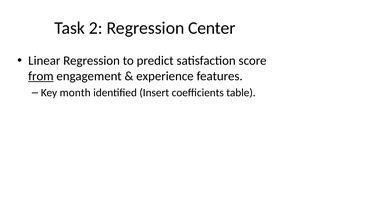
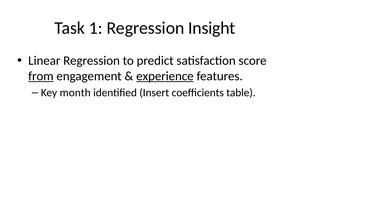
2: 2 -> 1
Center: Center -> Insight
experience underline: none -> present
